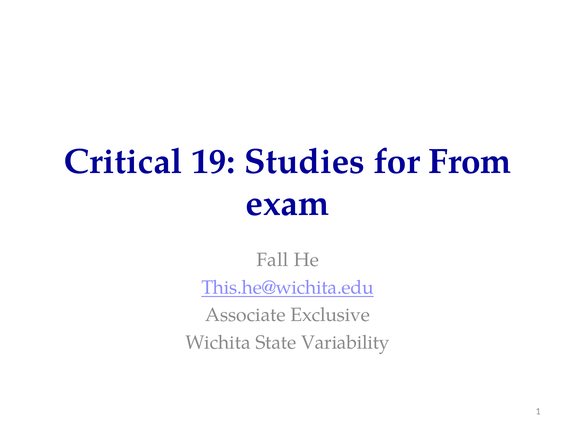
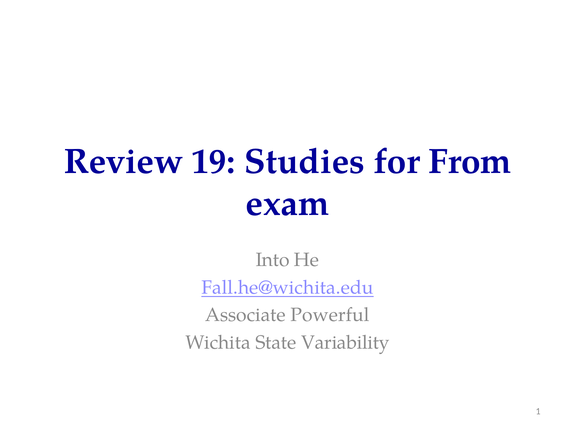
Critical: Critical -> Review
Fall: Fall -> Into
This.he@wichita.edu: This.he@wichita.edu -> Fall.he@wichita.edu
Exclusive: Exclusive -> Powerful
